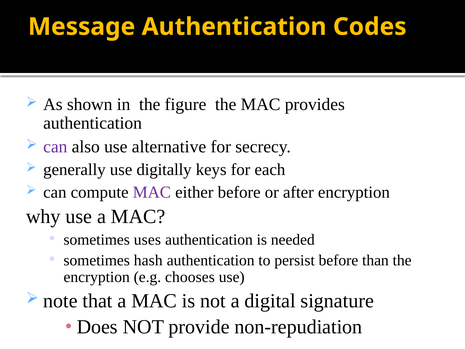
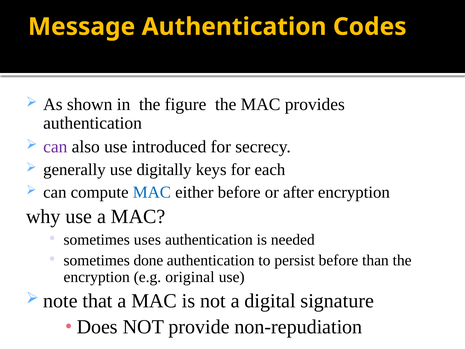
alternative: alternative -> introduced
MAC at (152, 192) colour: purple -> blue
hash: hash -> done
chooses: chooses -> original
